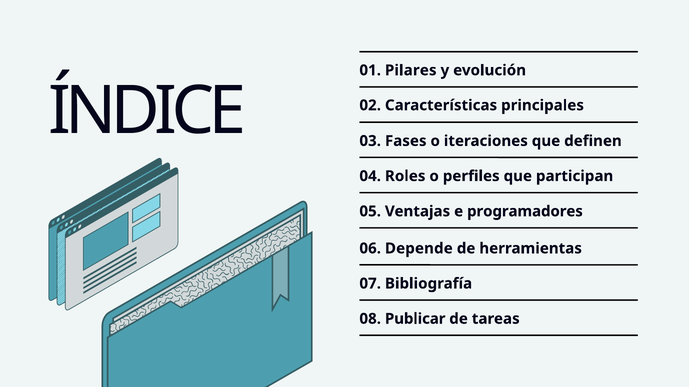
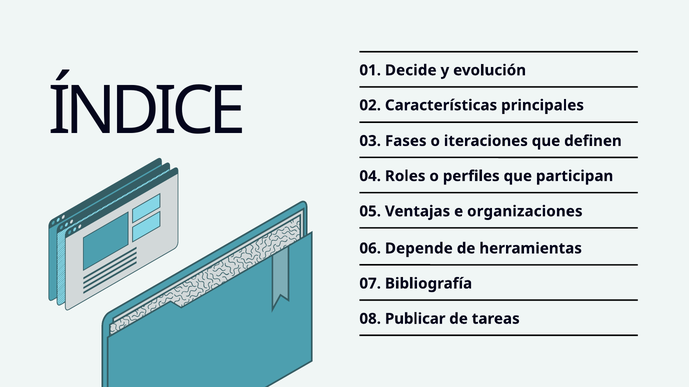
Pilares: Pilares -> Decide
programadores: programadores -> organizaciones
